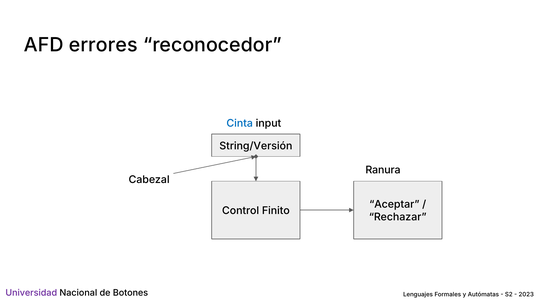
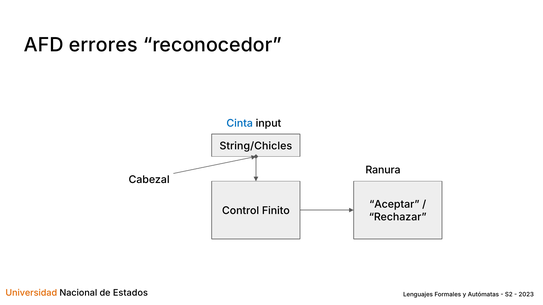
String/Versión: String/Versión -> String/Chicles
Universidad colour: purple -> orange
Botones: Botones -> Estados
